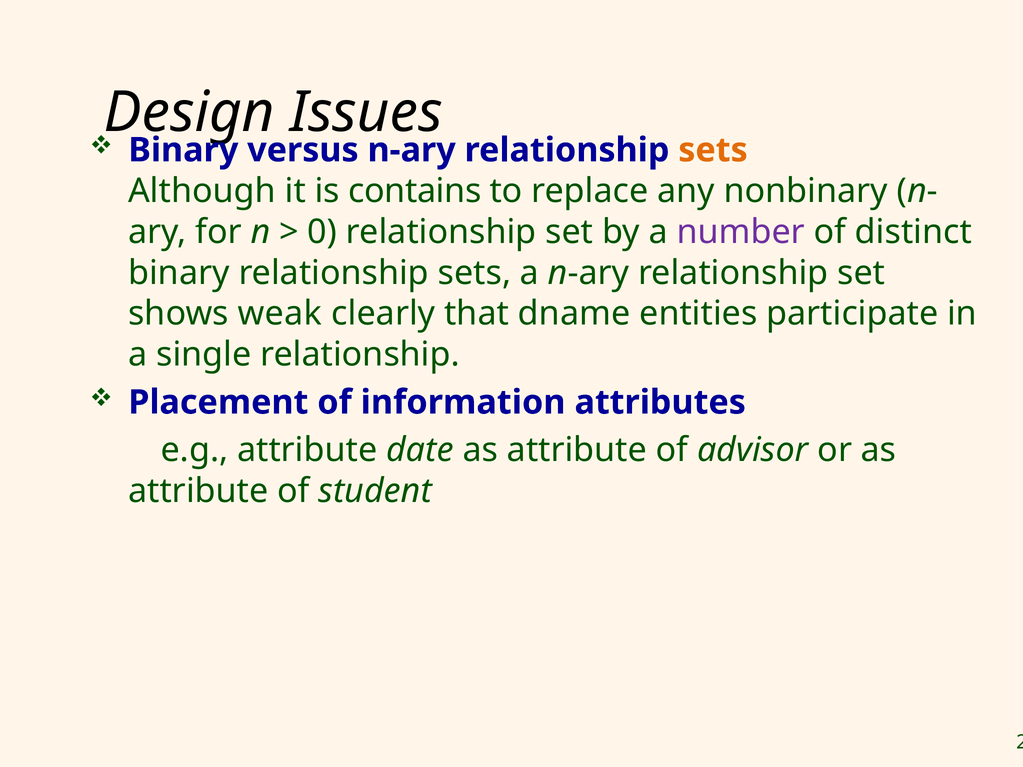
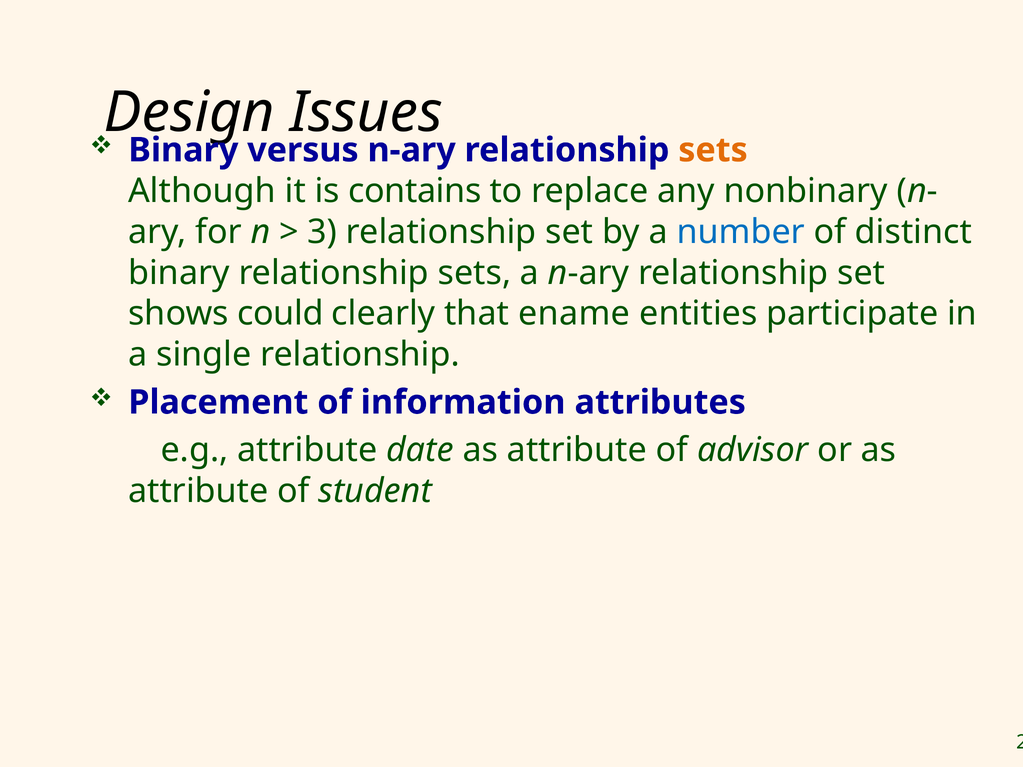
0: 0 -> 3
number colour: purple -> blue
weak: weak -> could
dname: dname -> ename
